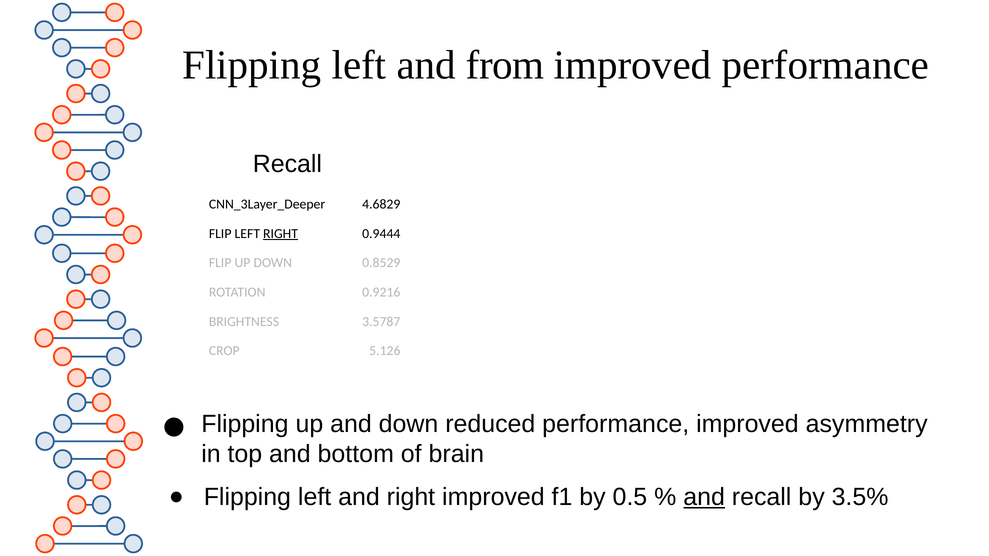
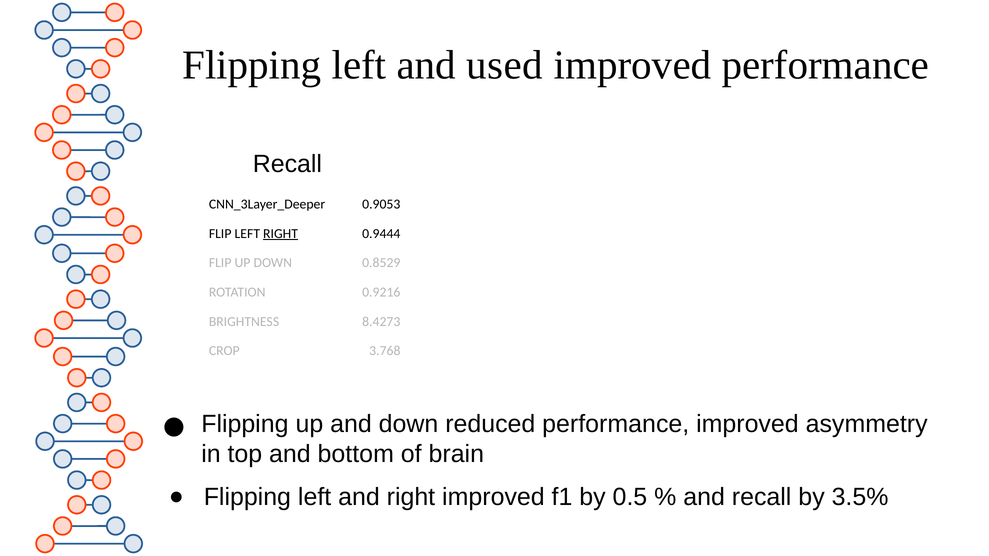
from: from -> used
4.6829: 4.6829 -> 0.9053
3.5787: 3.5787 -> 8.4273
5.126: 5.126 -> 3.768
and at (704, 498) underline: present -> none
